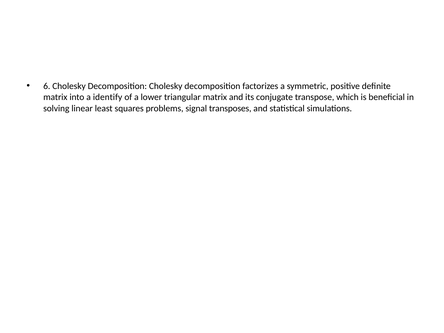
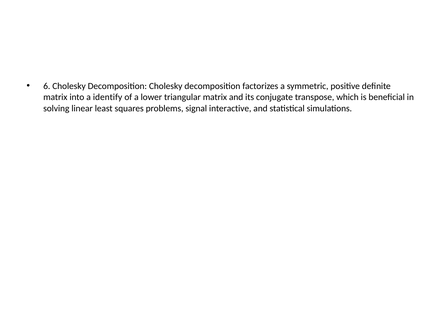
transposes: transposes -> interactive
